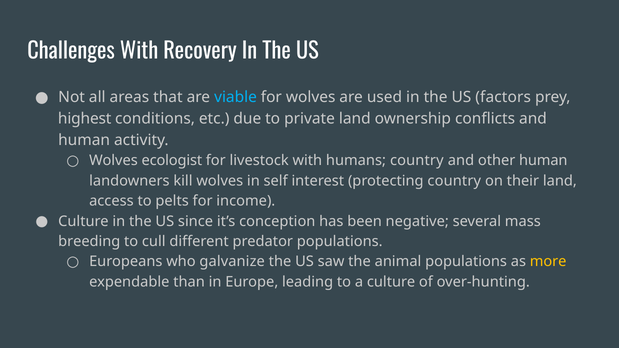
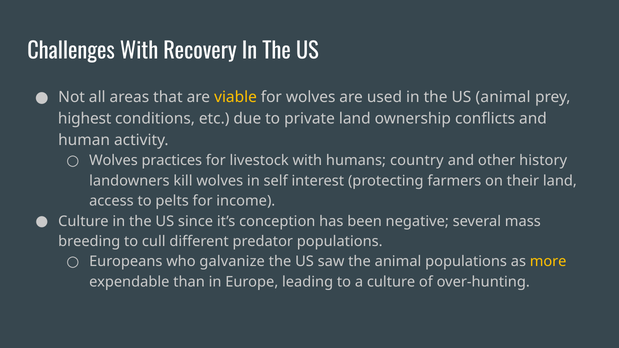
viable colour: light blue -> yellow
US factors: factors -> animal
ecologist: ecologist -> practices
other human: human -> history
protecting country: country -> farmers
